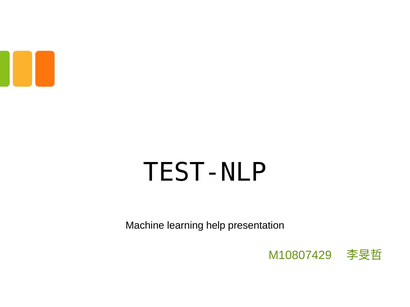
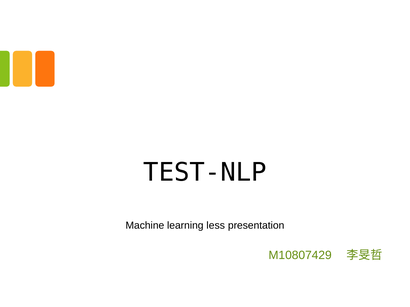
help: help -> less
